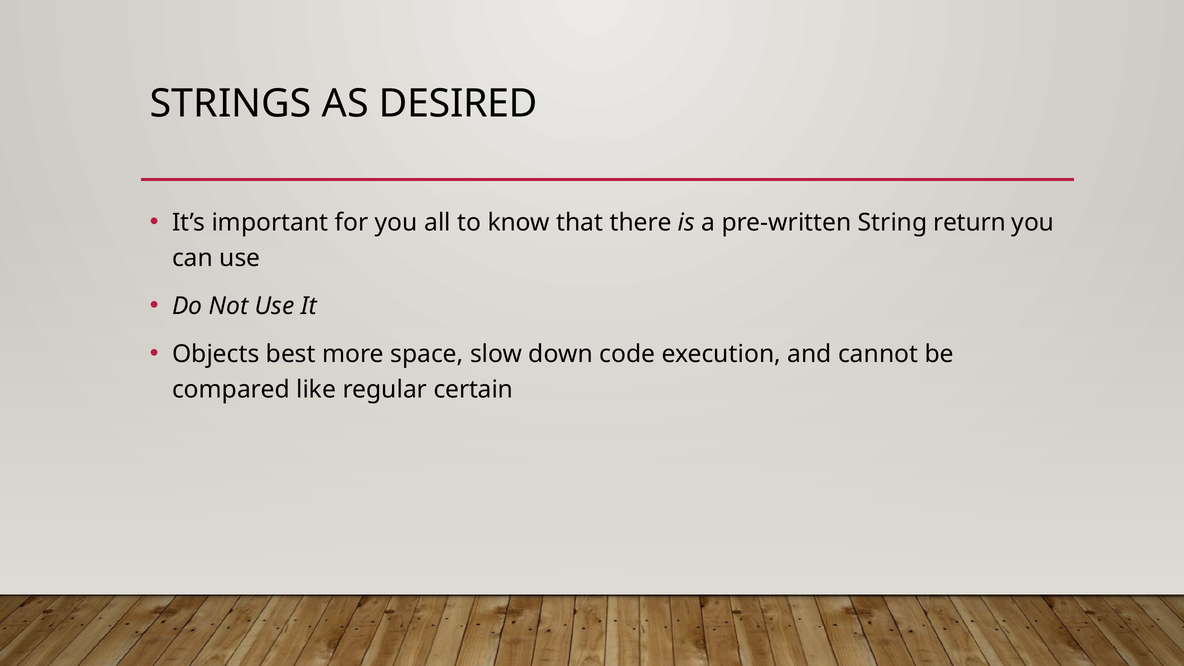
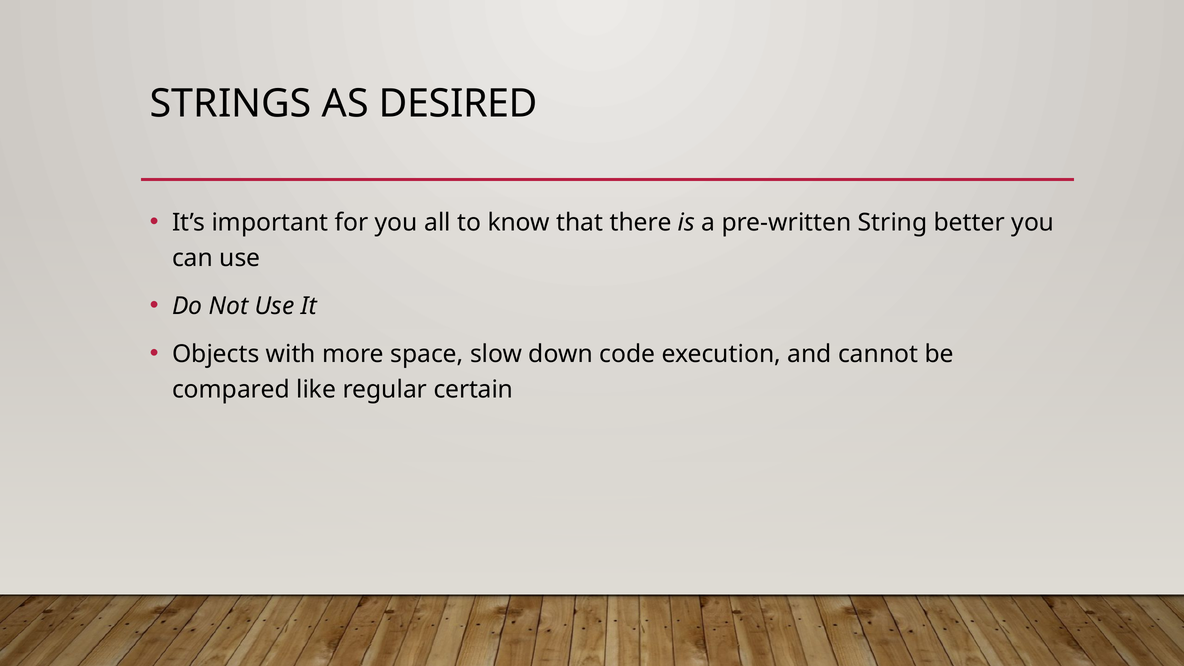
return: return -> better
best: best -> with
